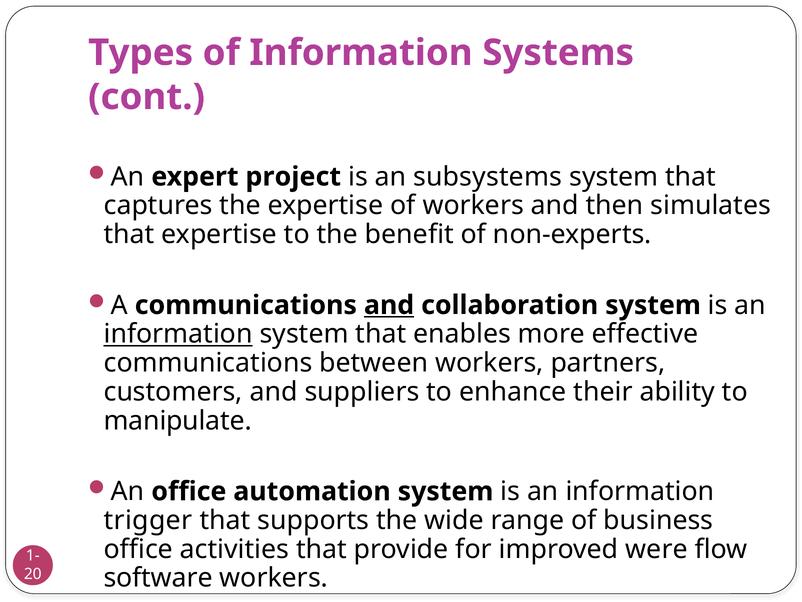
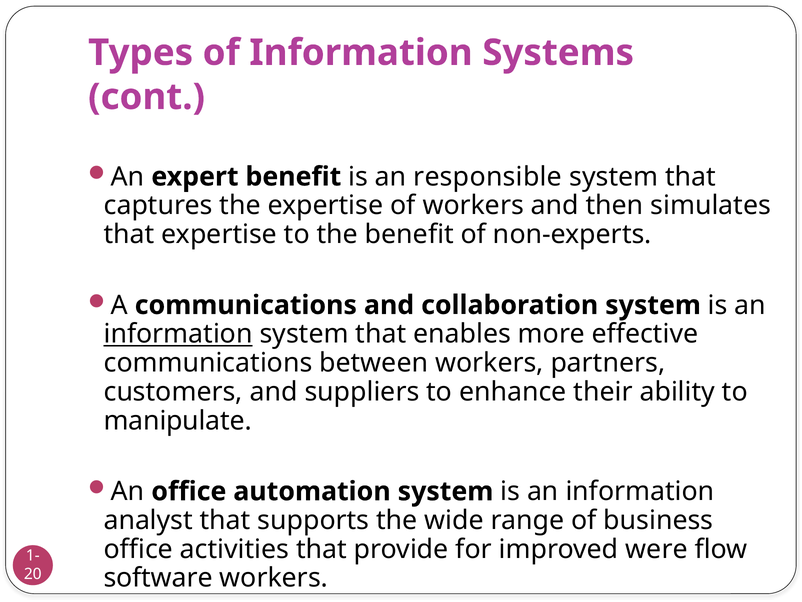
expert project: project -> benefit
subsystems: subsystems -> responsible
and at (389, 305) underline: present -> none
trigger: trigger -> analyst
